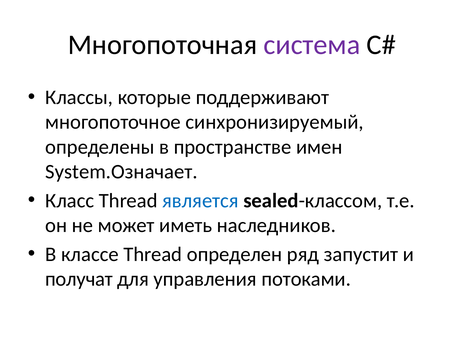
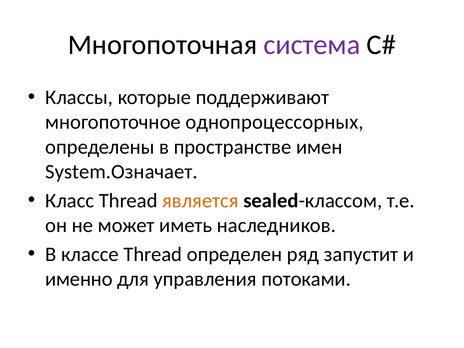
синхронизируемый: синхронизируемый -> однопроцессорных
является colour: blue -> orange
получат: получат -> именно
